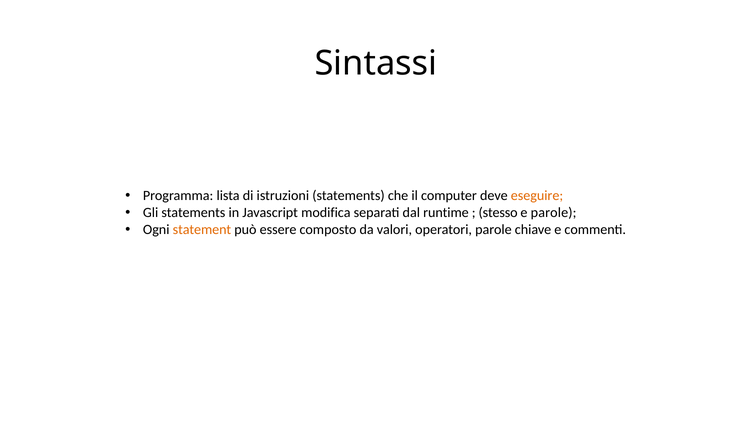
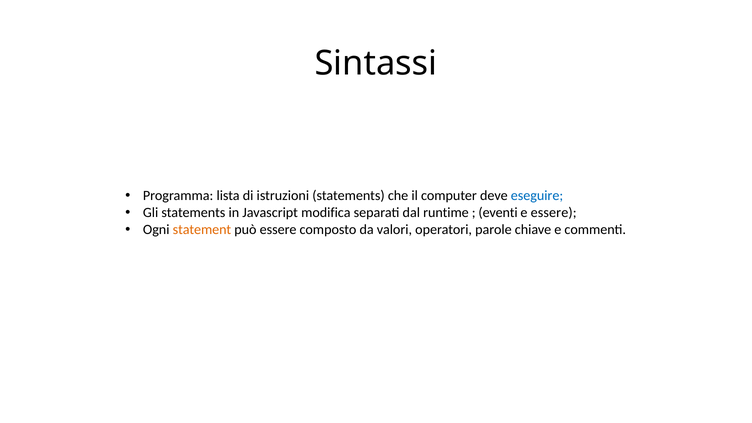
eseguire colour: orange -> blue
stesso: stesso -> eventi
e parole: parole -> essere
